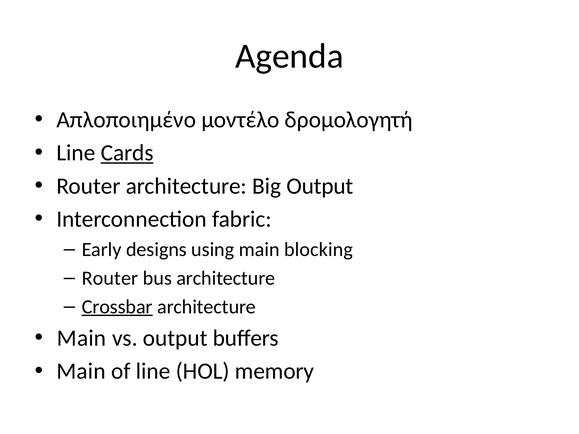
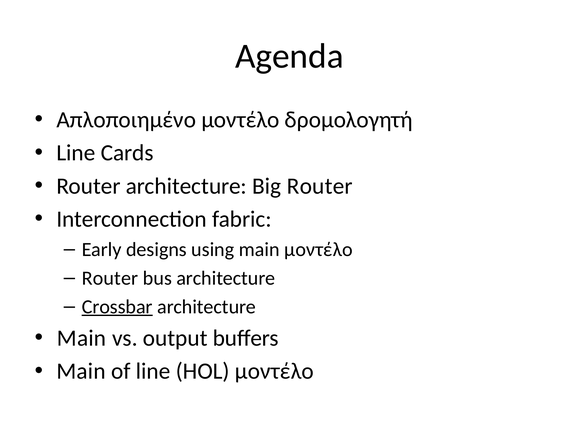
Cards underline: present -> none
Big Output: Output -> Router
main blocking: blocking -> μοντέλο
HOL memory: memory -> μοντέλο
